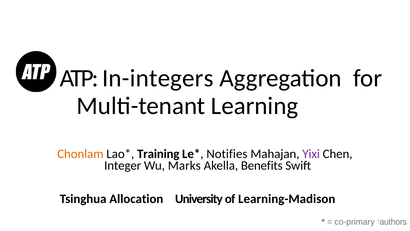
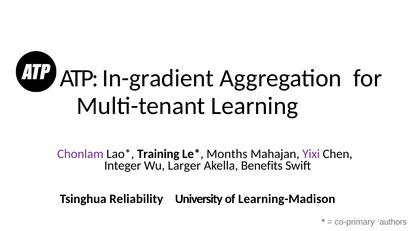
In-integers: In-integers -> In-gradient
Chonlam colour: orange -> purple
Notifies: Notifies -> Months
Marks: Marks -> Larger
Allocation: Allocation -> Reliability
